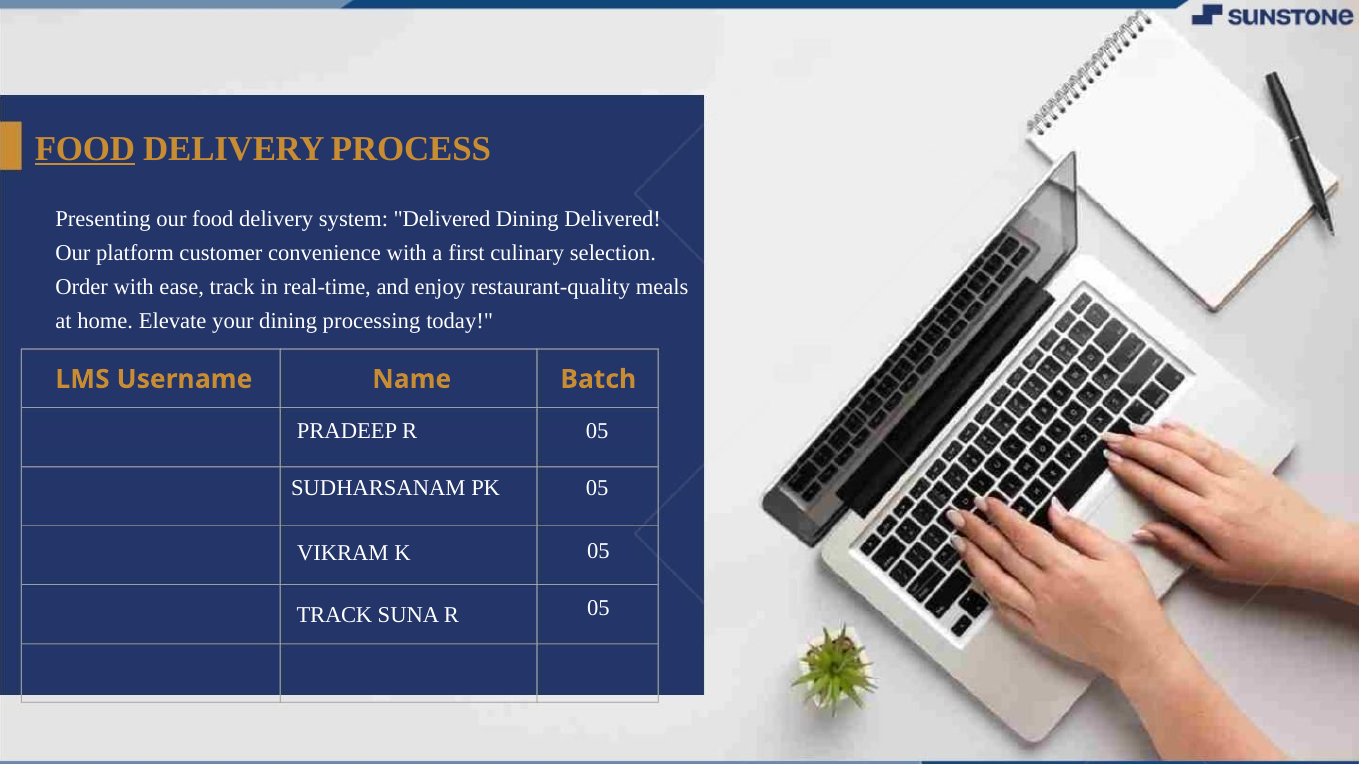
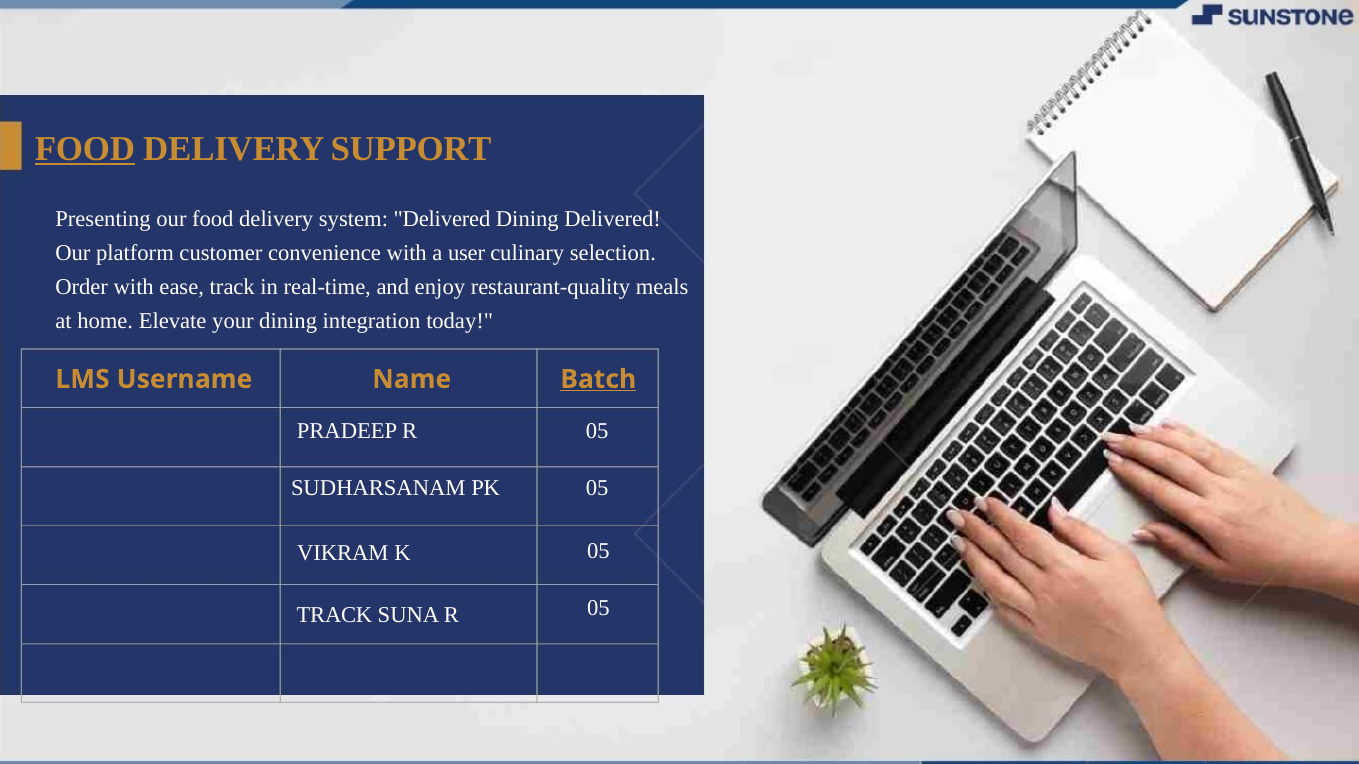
PROCESS: PROCESS -> SUPPORT
first: first -> user
processing: processing -> integration
Batch underline: none -> present
